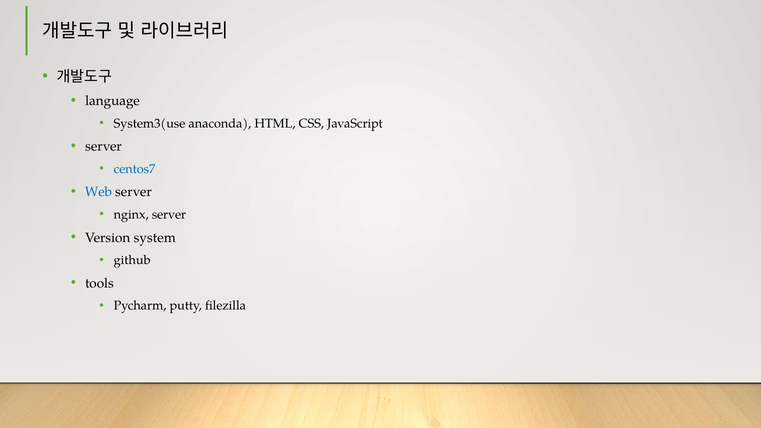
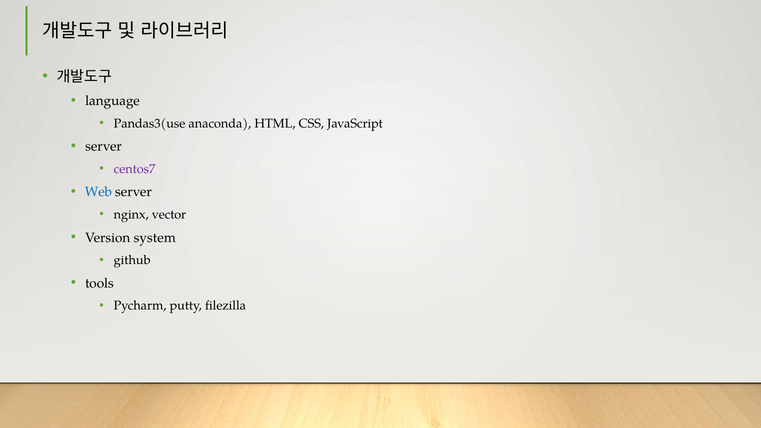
System3(use: System3(use -> Pandas3(use
centos7 colour: blue -> purple
nginx server: server -> vector
